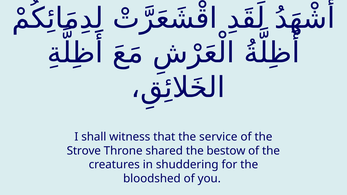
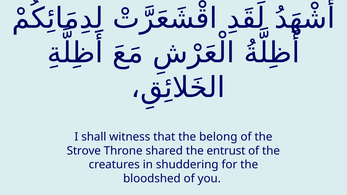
service: service -> belong
bestow: bestow -> entrust
